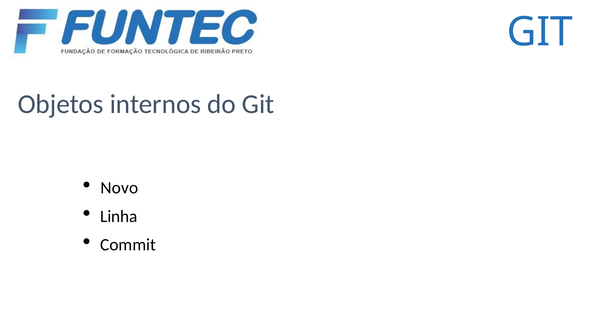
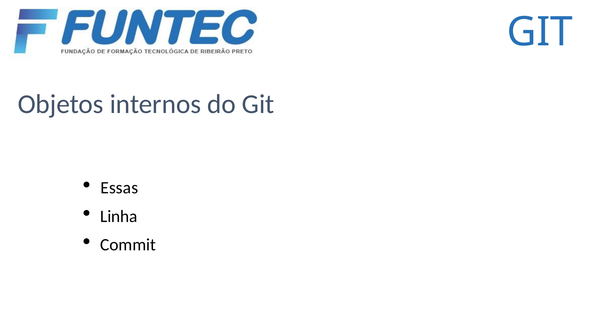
Novo: Novo -> Essas
